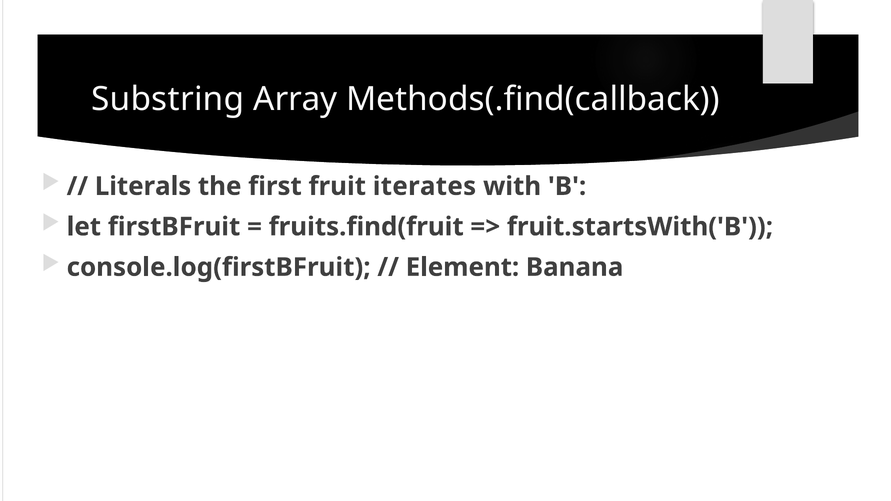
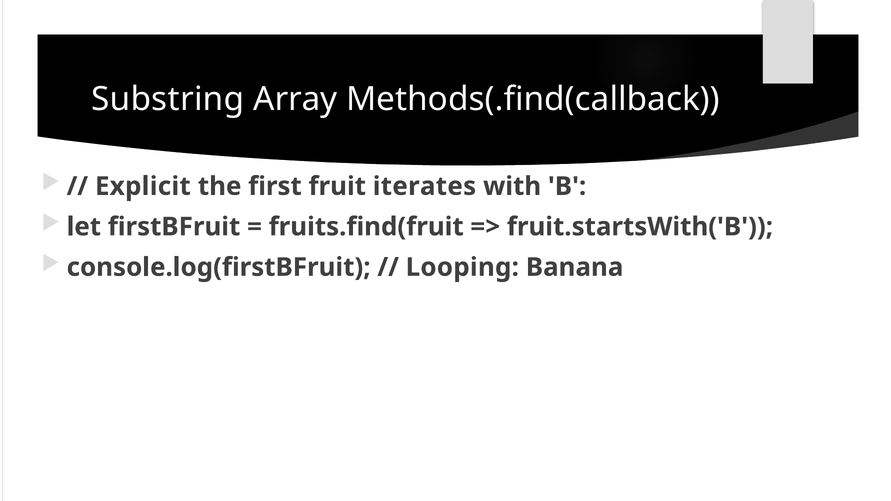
Literals: Literals -> Explicit
Element: Element -> Looping
